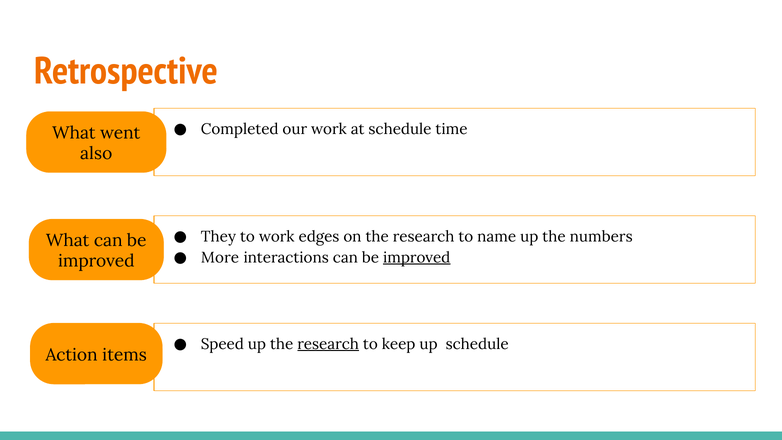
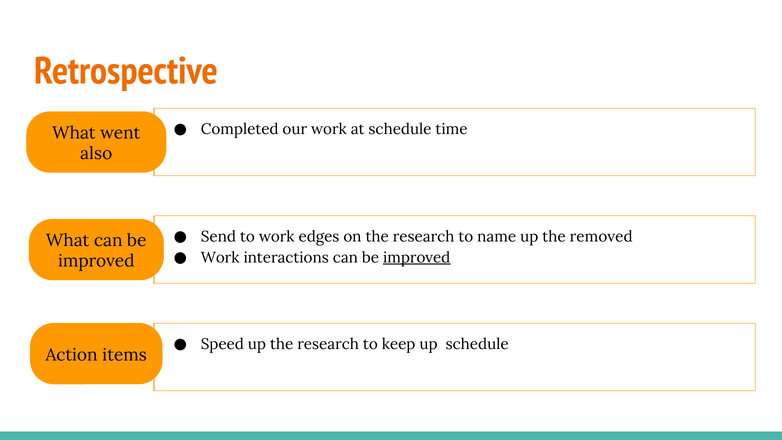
They: They -> Send
numbers: numbers -> removed
More at (220, 258): More -> Work
research at (328, 344) underline: present -> none
